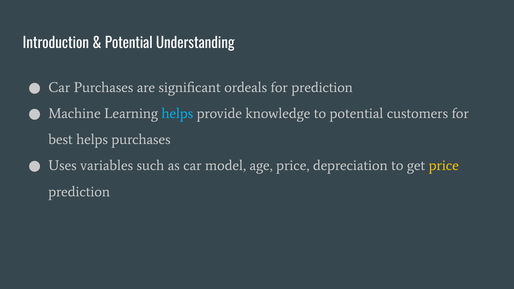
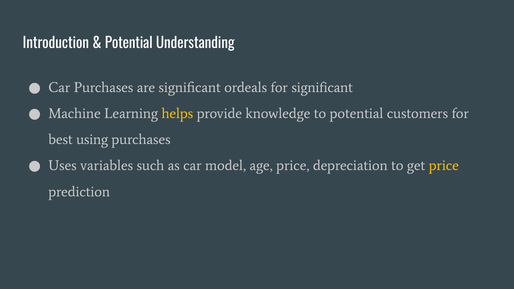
for prediction: prediction -> significant
helps at (177, 114) colour: light blue -> yellow
best helps: helps -> using
